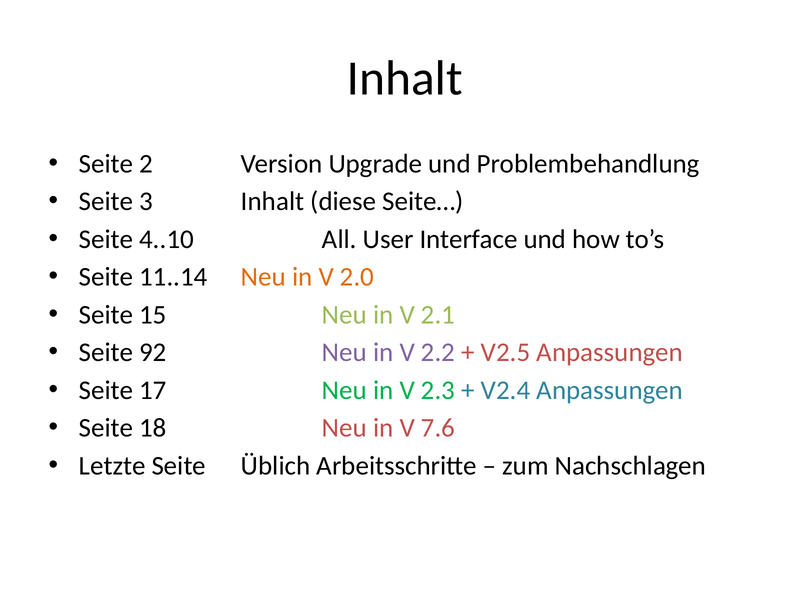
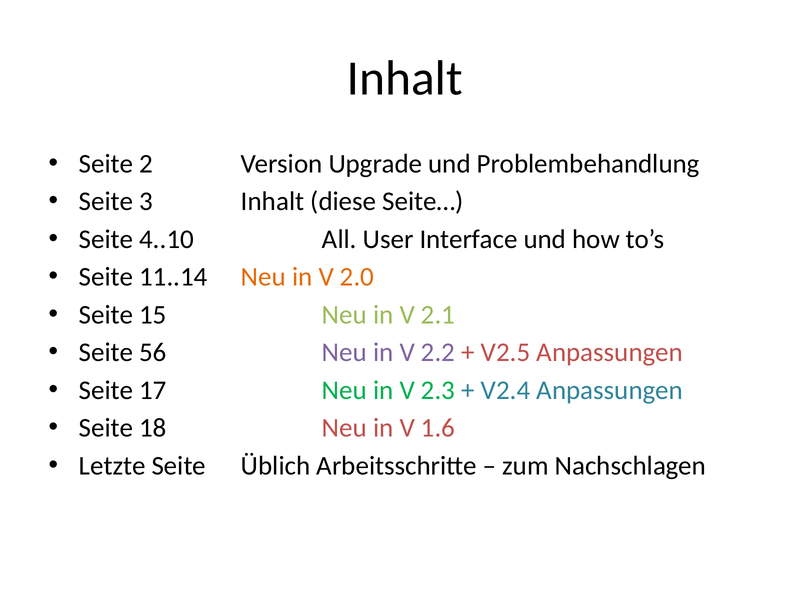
92: 92 -> 56
7.6: 7.6 -> 1.6
